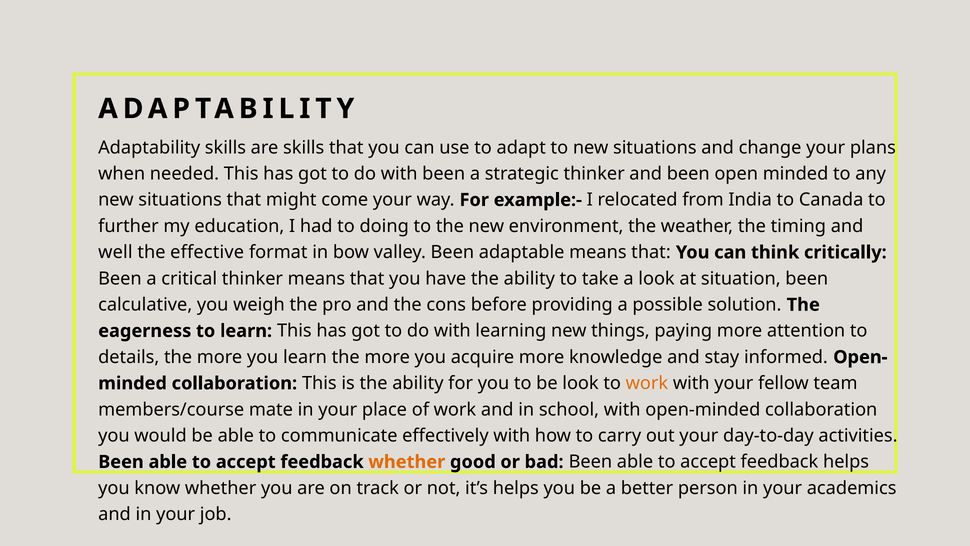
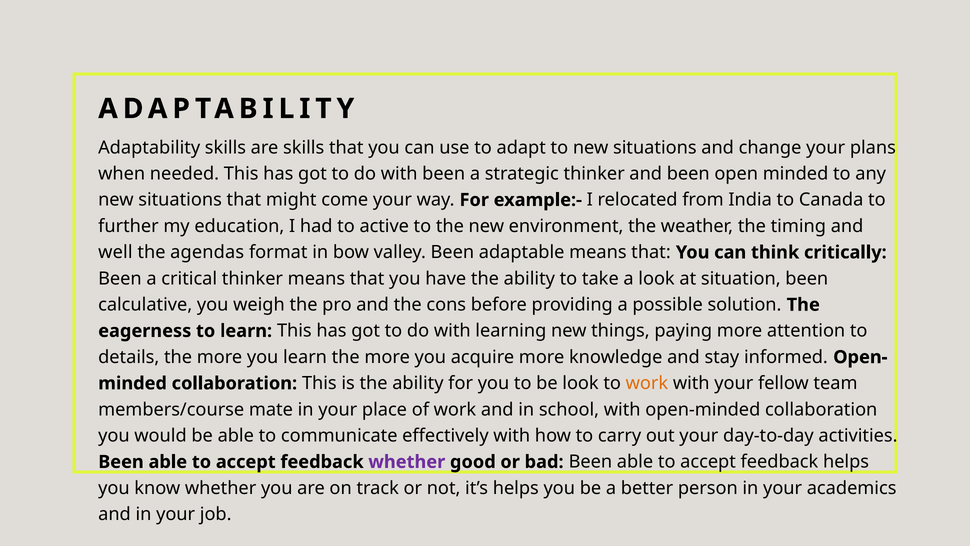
doing: doing -> active
effective: effective -> agendas
whether at (407, 462) colour: orange -> purple
